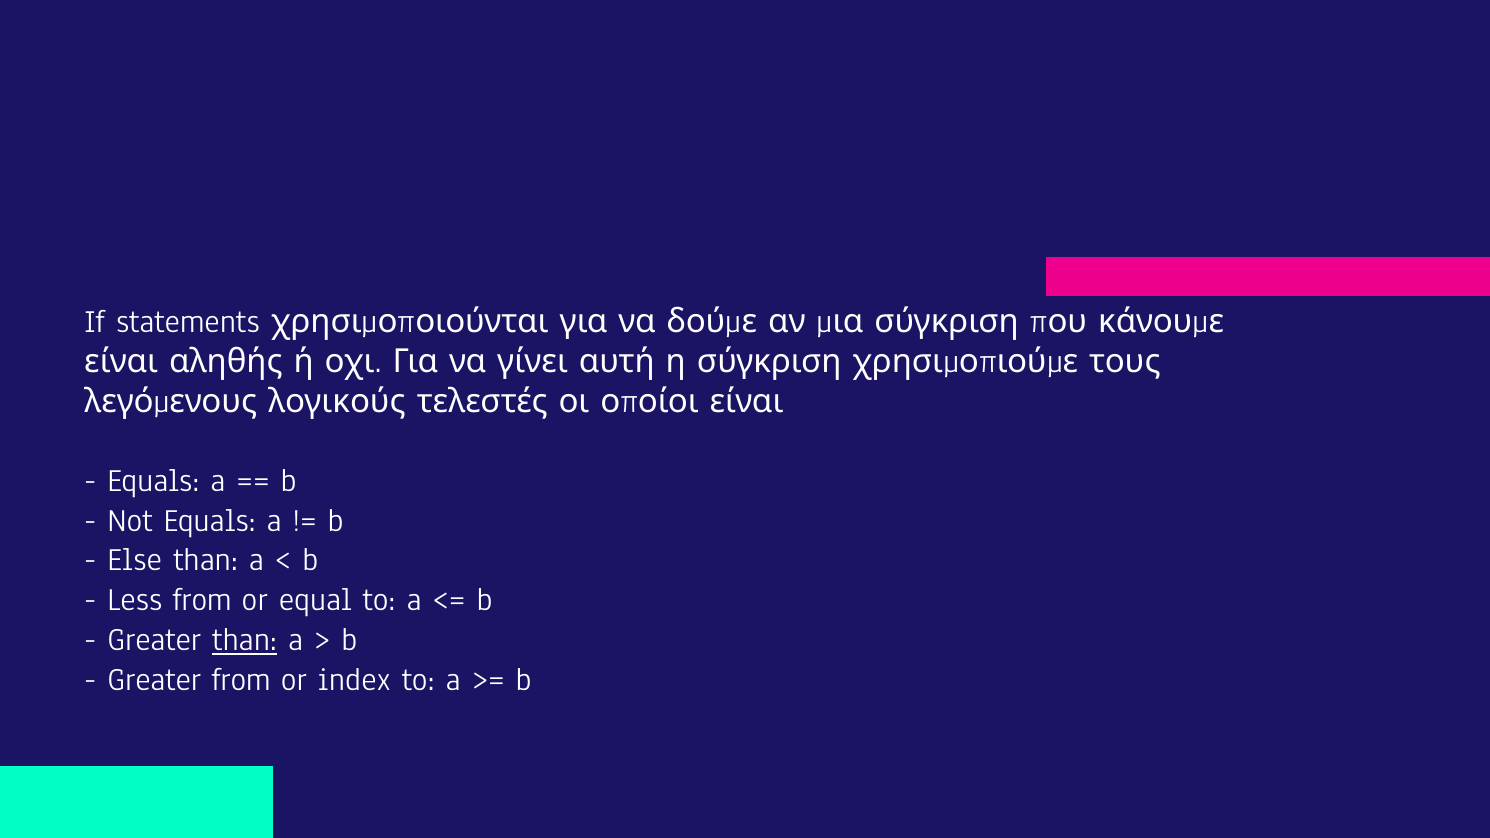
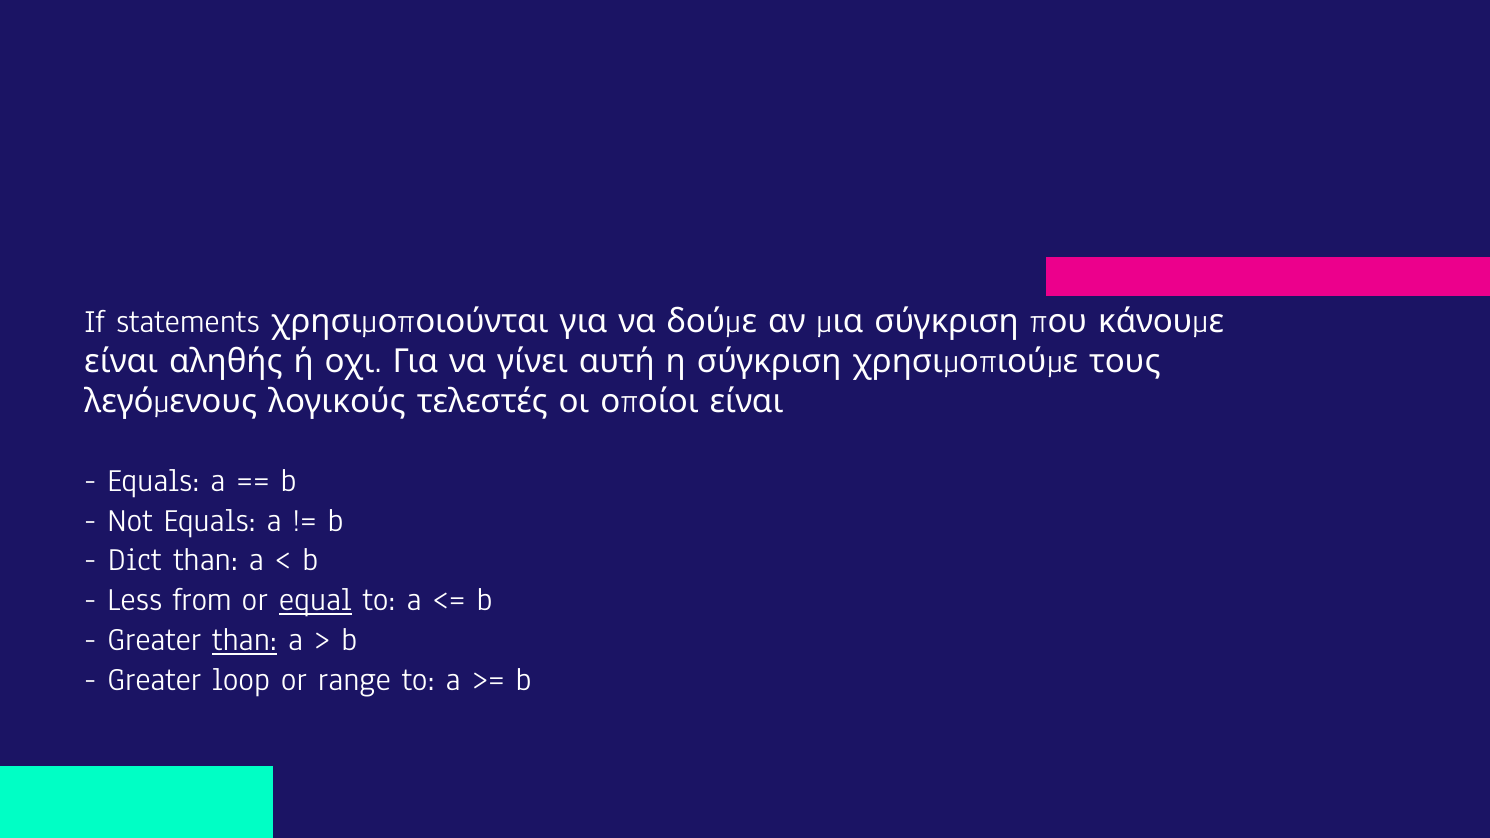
Else: Else -> Dict
equal underline: none -> present
Greater from: from -> loop
index: index -> range
